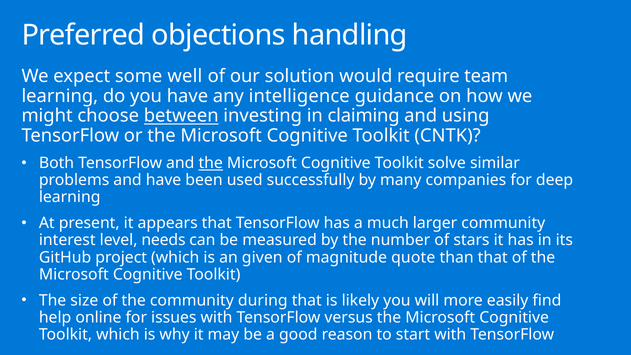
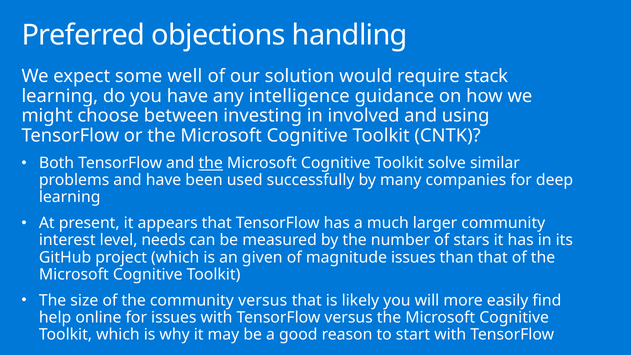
team: team -> stack
between underline: present -> none
claiming: claiming -> involved
magnitude quote: quote -> issues
community during: during -> versus
